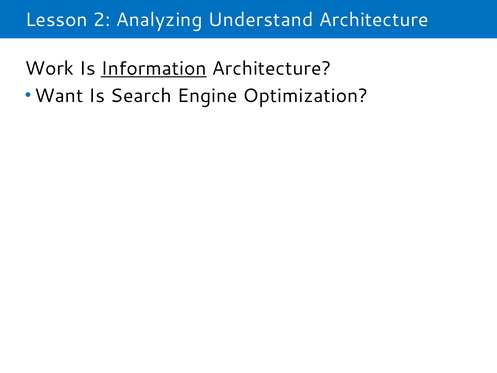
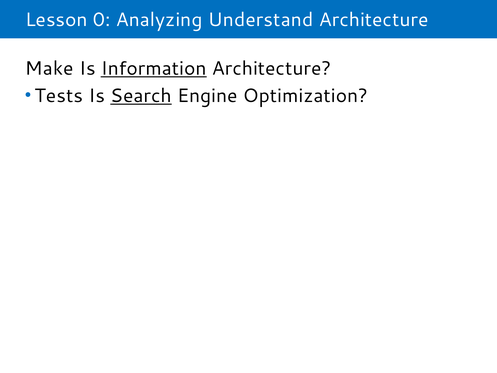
2: 2 -> 0
Work: Work -> Make
Want: Want -> Tests
Search underline: none -> present
